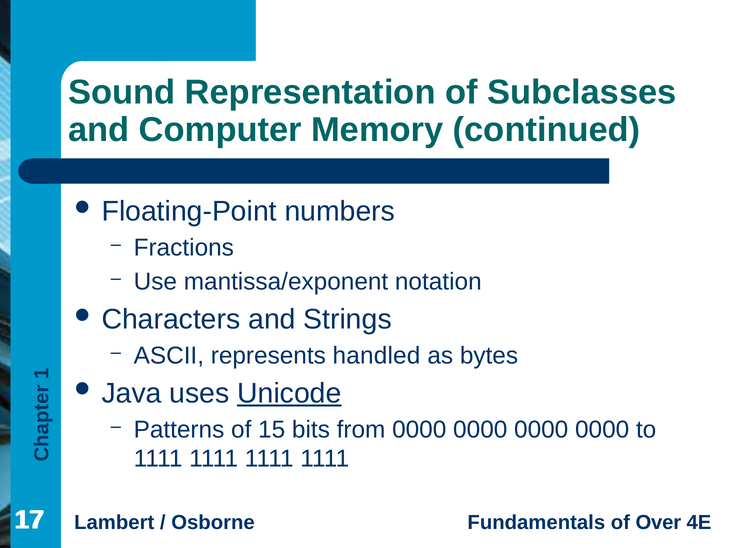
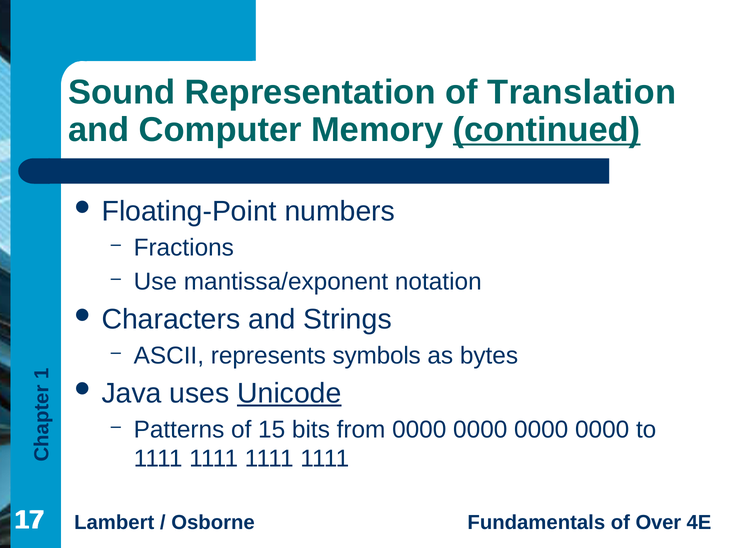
Subclasses: Subclasses -> Translation
continued underline: none -> present
handled: handled -> symbols
